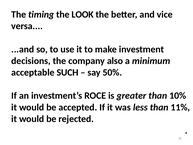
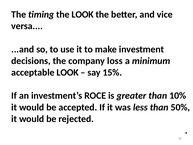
also: also -> loss
acceptable SUCH: SUCH -> LOOK
50%: 50% -> 15%
11%: 11% -> 50%
